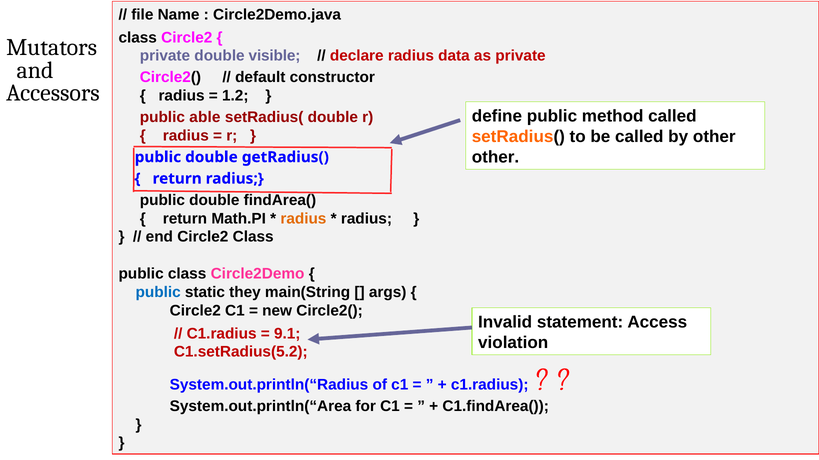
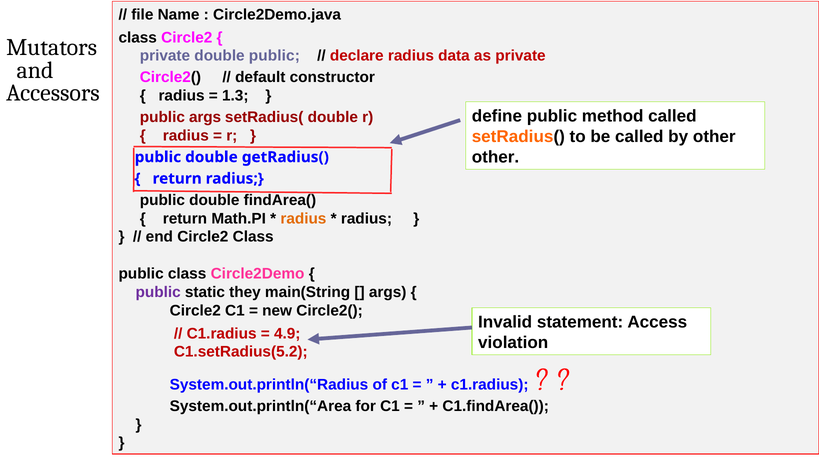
double visible: visible -> public
1.2: 1.2 -> 1.3
public able: able -> args
public at (158, 292) colour: blue -> purple
9.1: 9.1 -> 4.9
